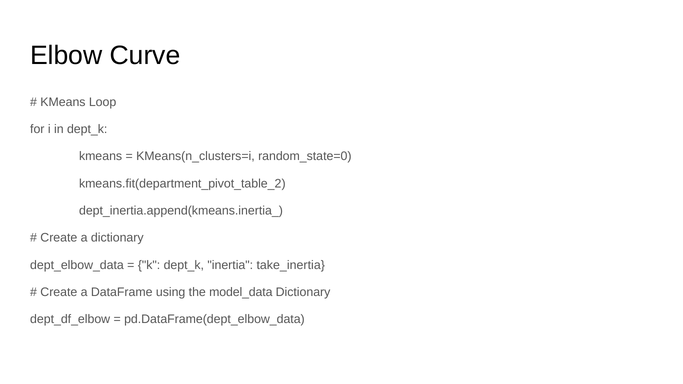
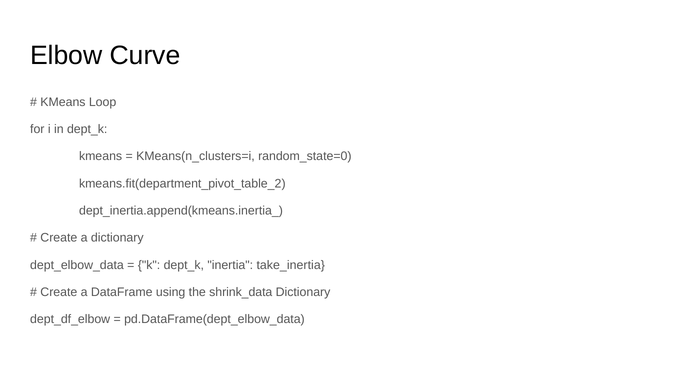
model_data: model_data -> shrink_data
